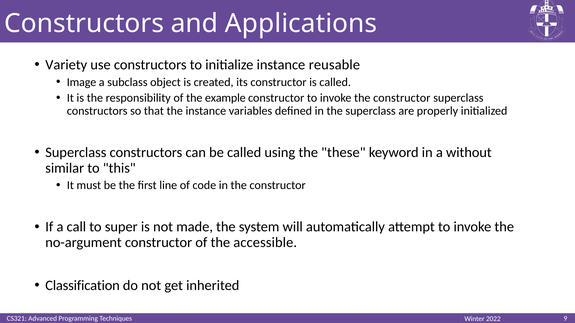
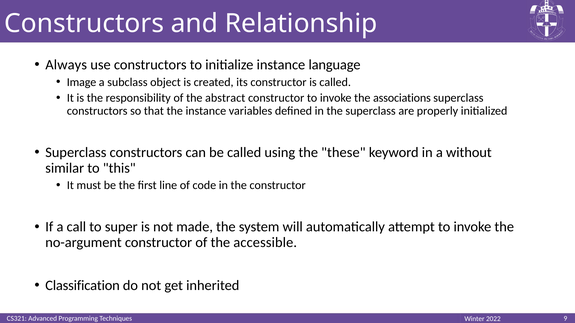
Applications: Applications -> Relationship
Variety: Variety -> Always
reusable: reusable -> language
example: example -> abstract
invoke the constructor: constructor -> associations
